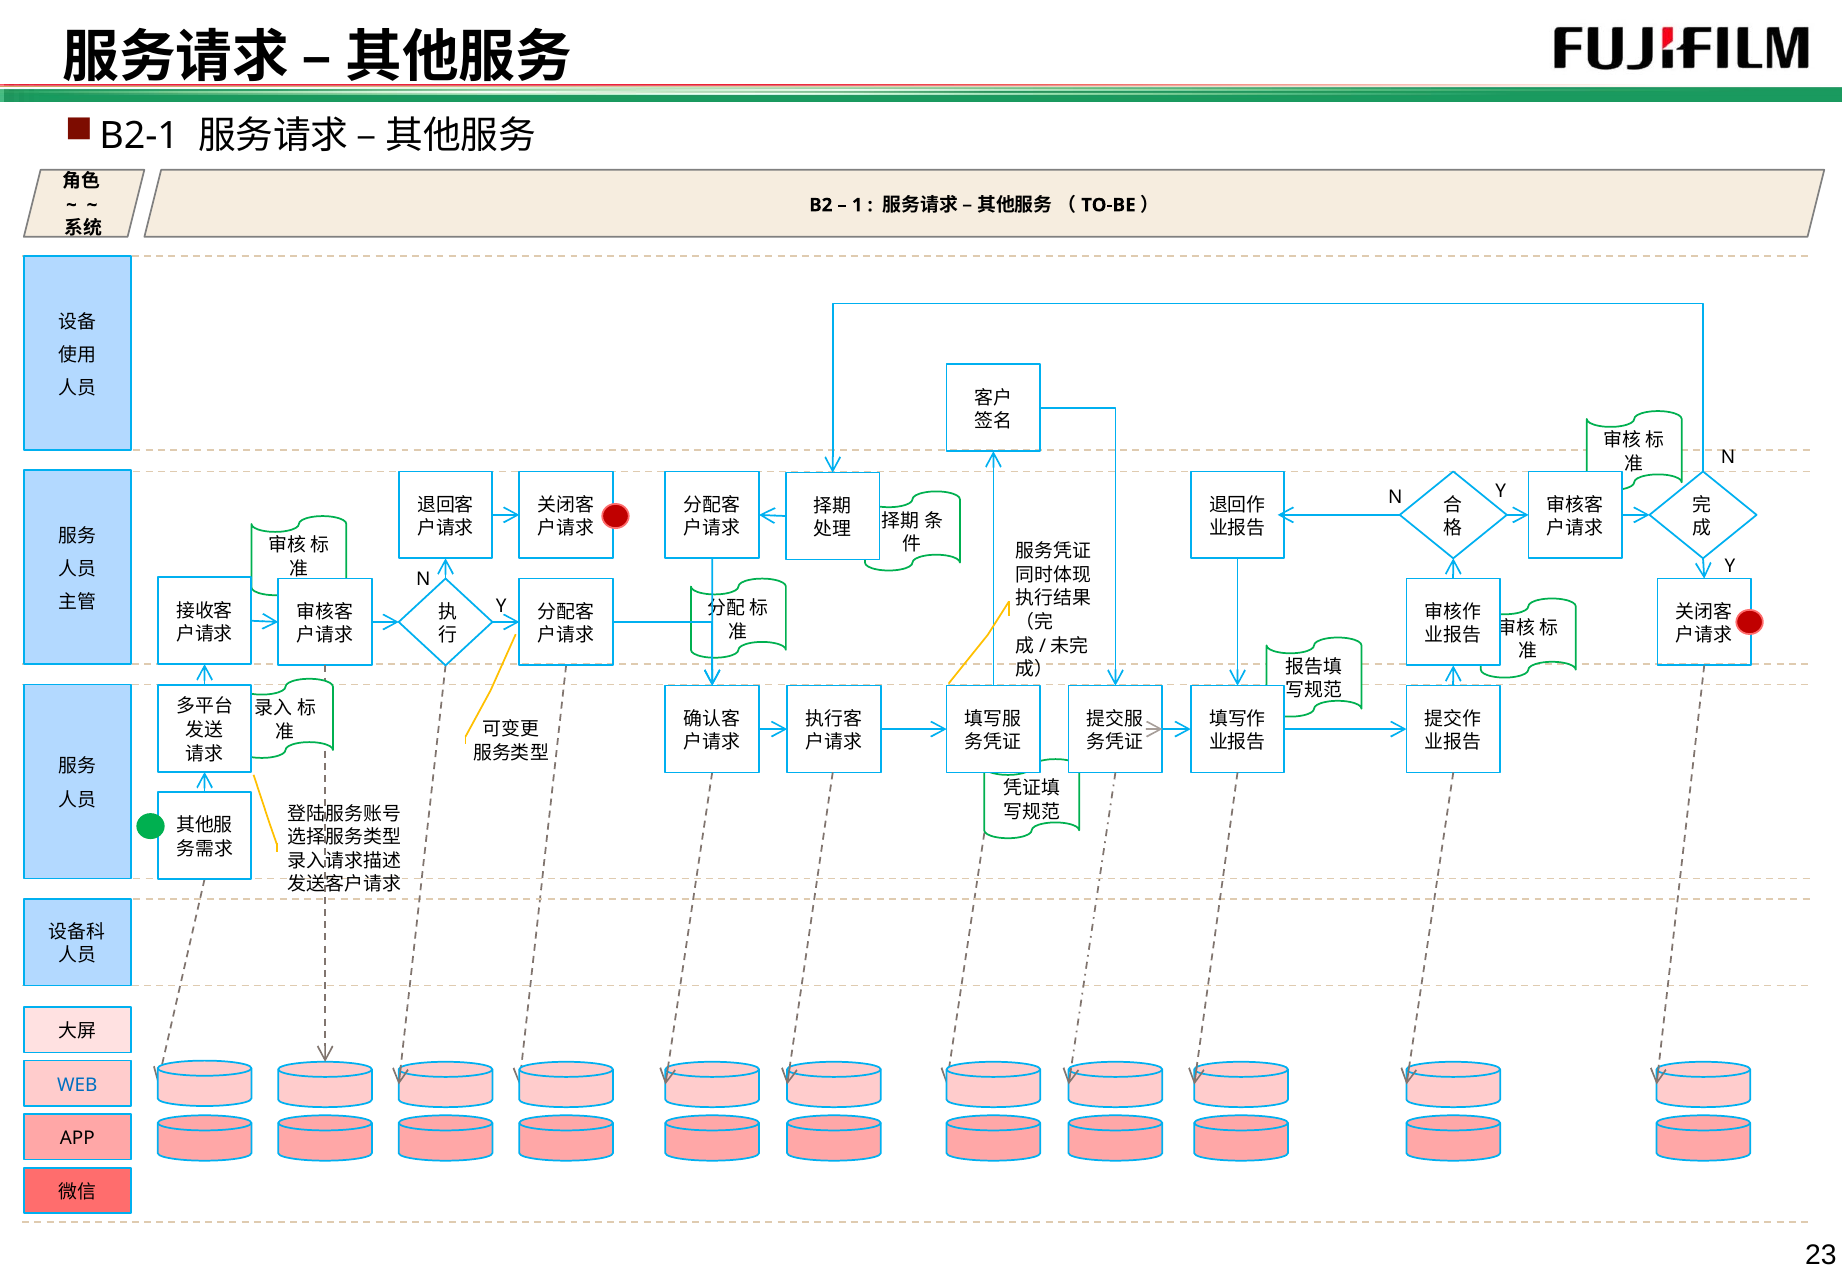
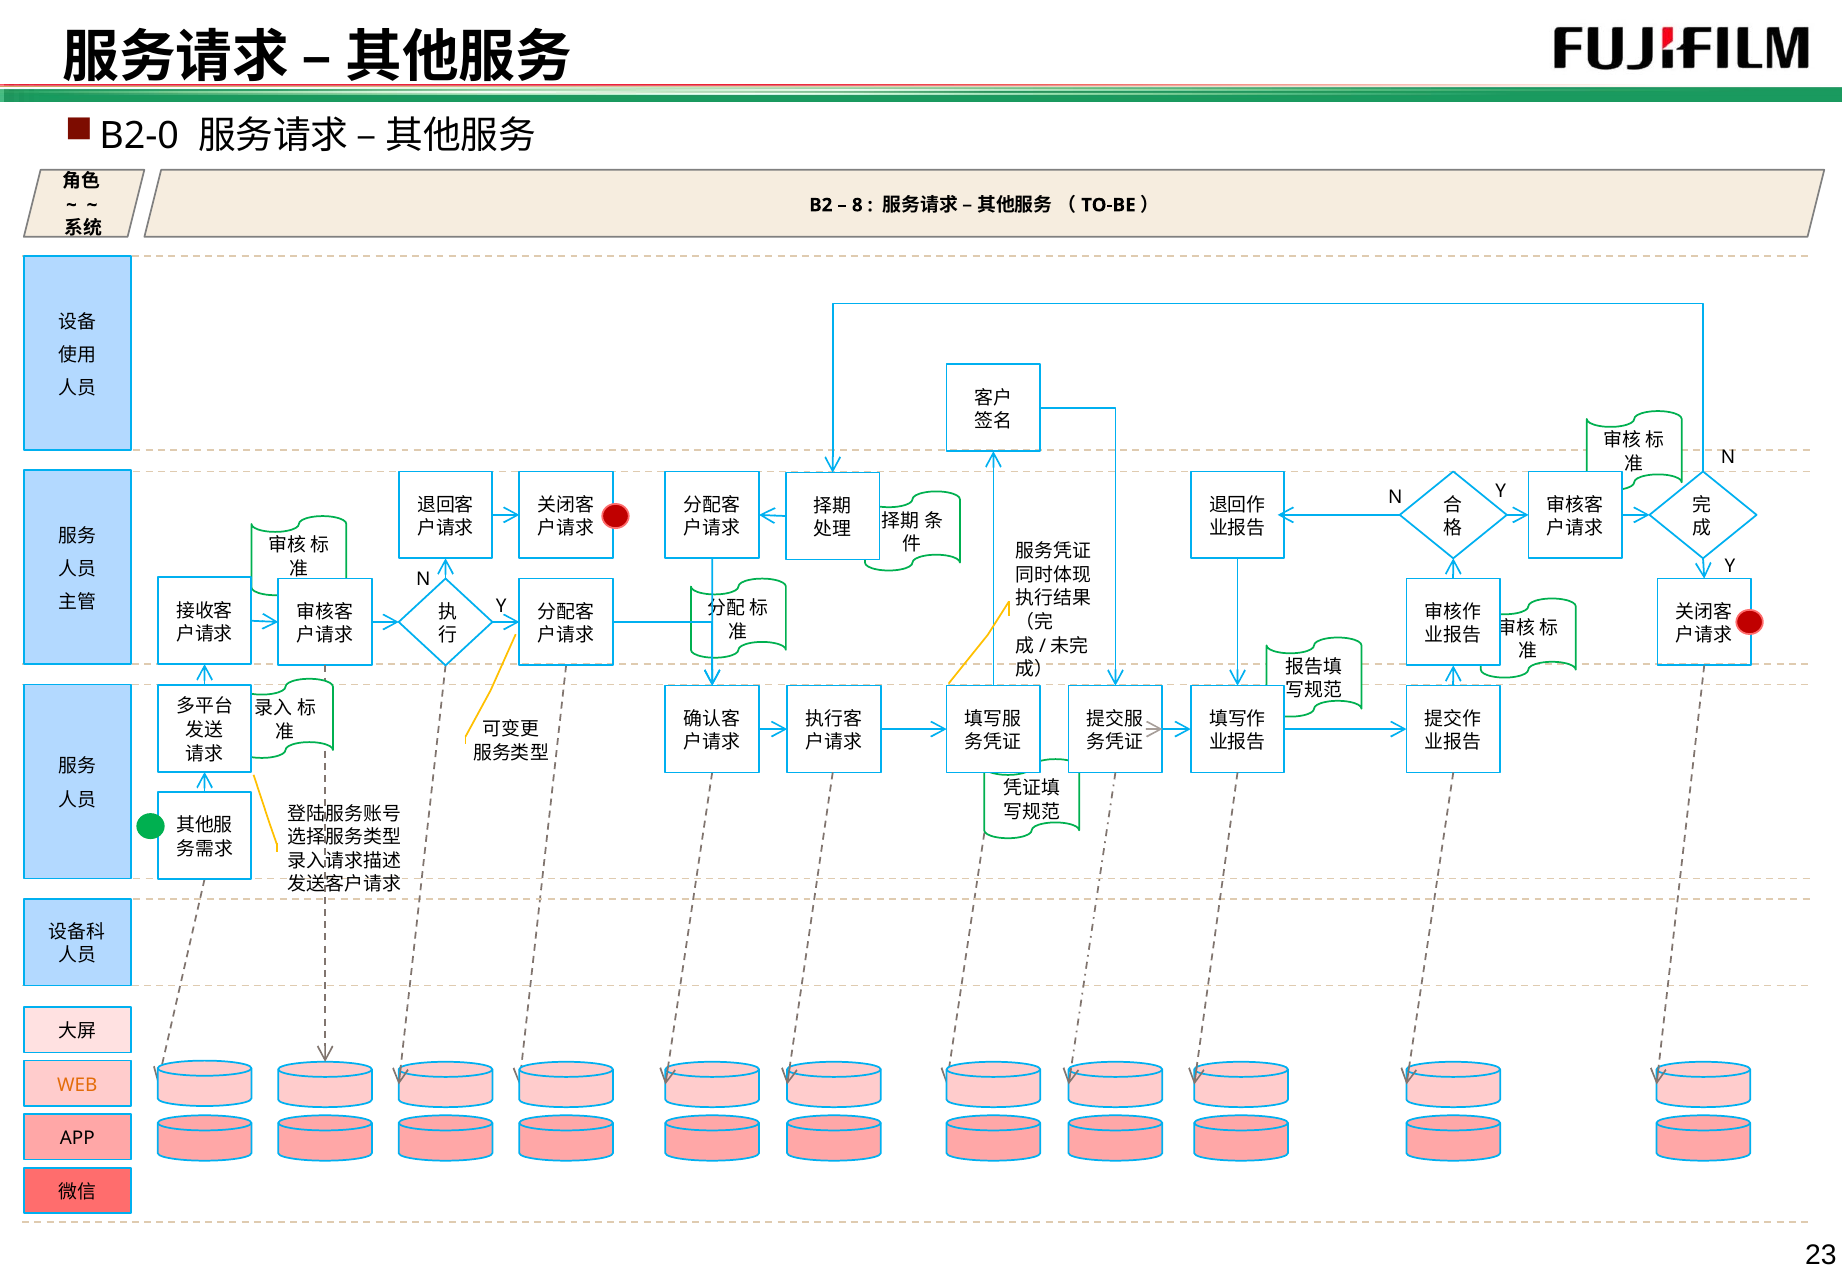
B2-1: B2-1 -> B2-0
1: 1 -> 8
WEB colour: blue -> orange
